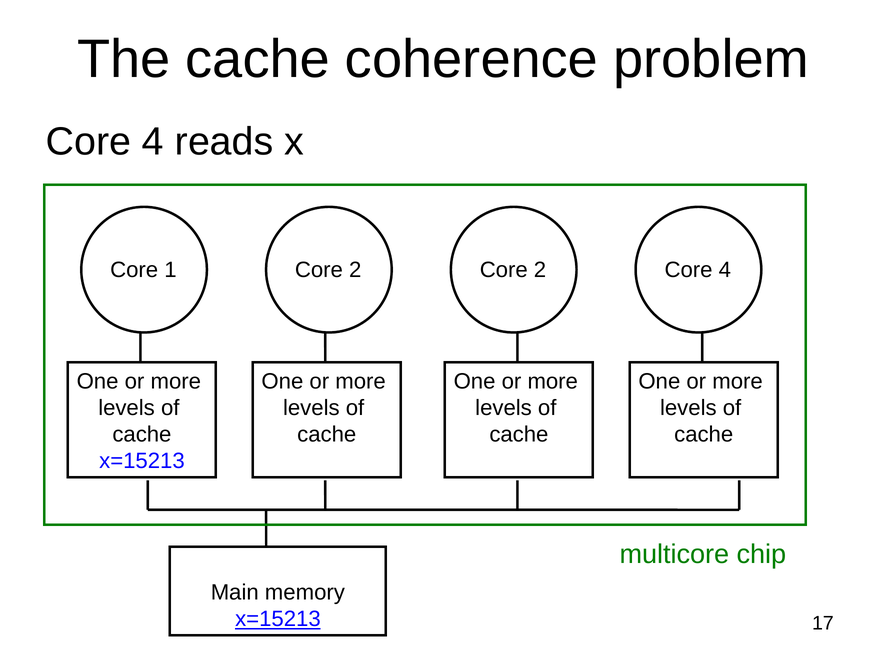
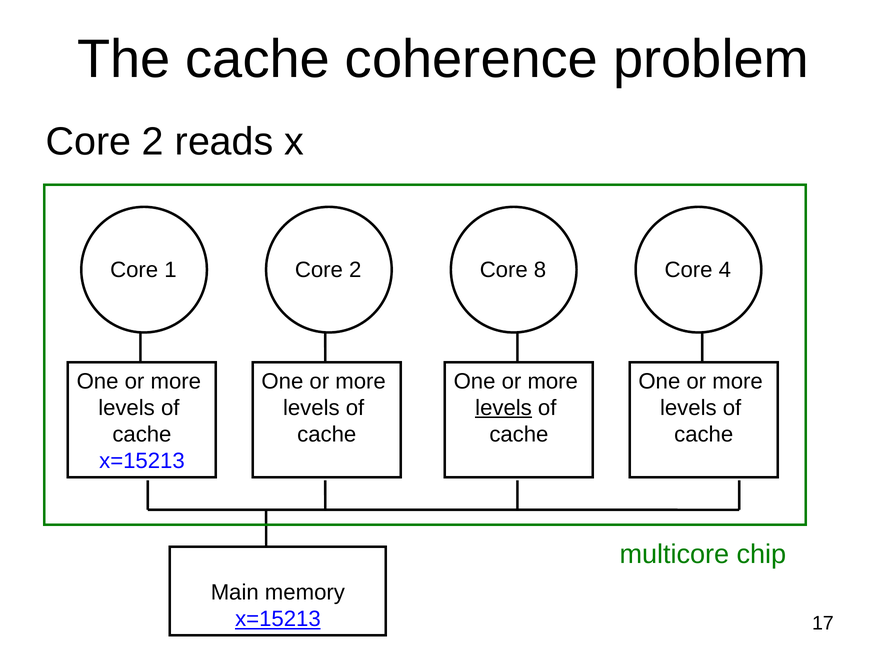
4 at (153, 142): 4 -> 2
2 Core 2: 2 -> 8
levels at (504, 408) underline: none -> present
